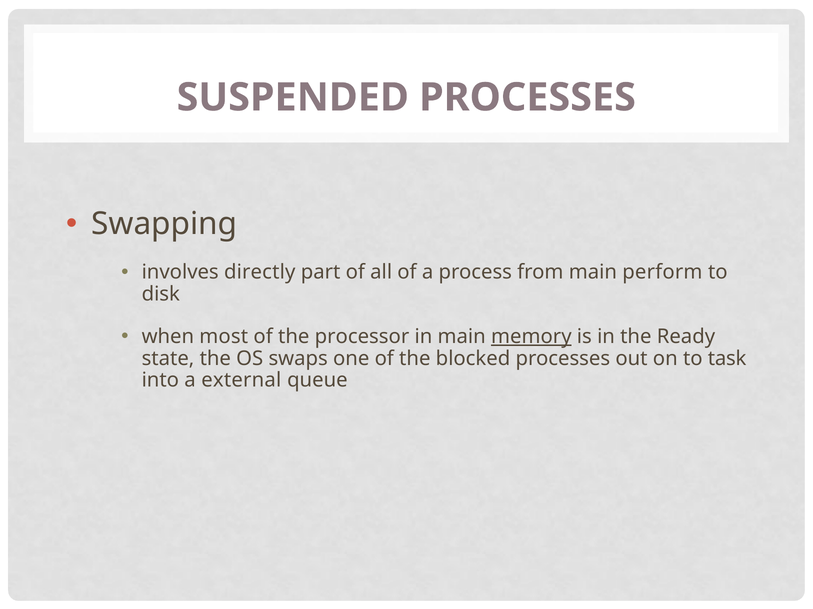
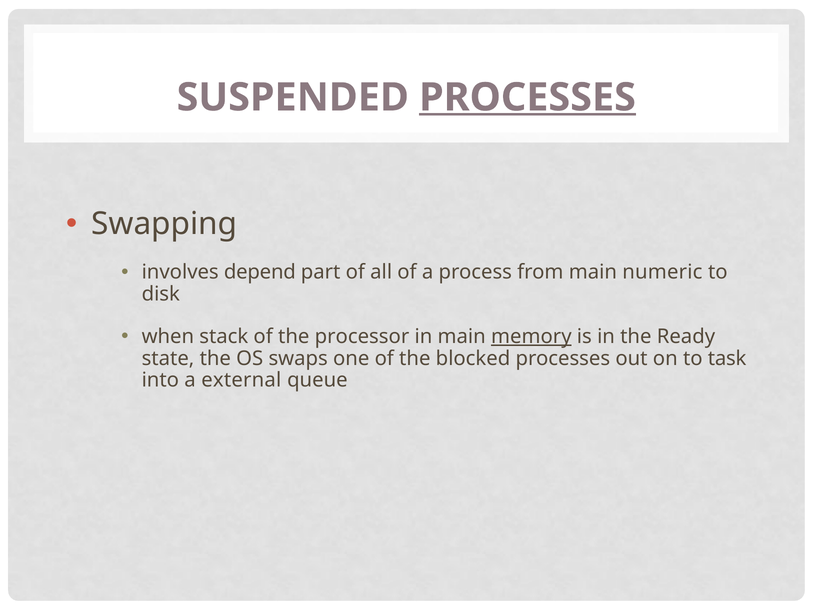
PROCESSES at (528, 98) underline: none -> present
directly: directly -> depend
perform: perform -> numeric
most: most -> stack
